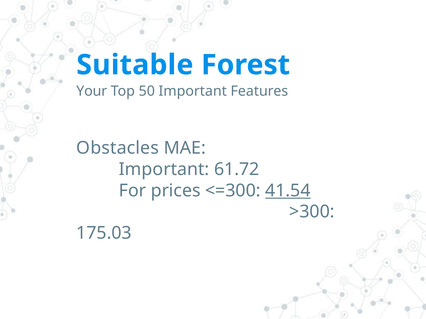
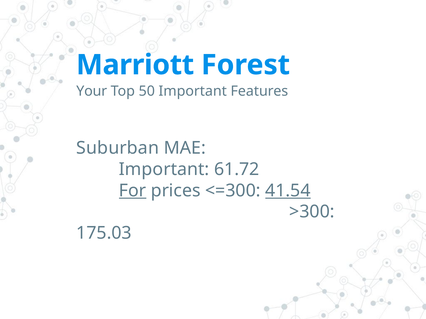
Suitable: Suitable -> Marriott
Obstacles: Obstacles -> Suburban
For underline: none -> present
